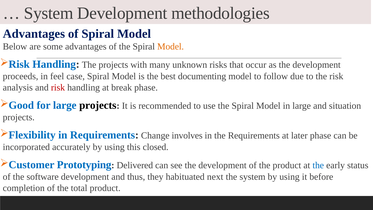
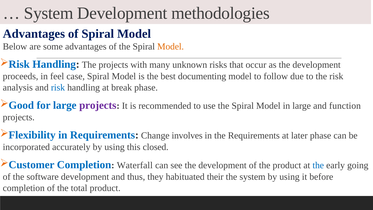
risk at (58, 87) colour: red -> blue
projects at (98, 105) colour: black -> purple
situation: situation -> function
Prototyping at (84, 165): Prototyping -> Completion
Delivered: Delivered -> Waterfall
status: status -> going
next: next -> their
